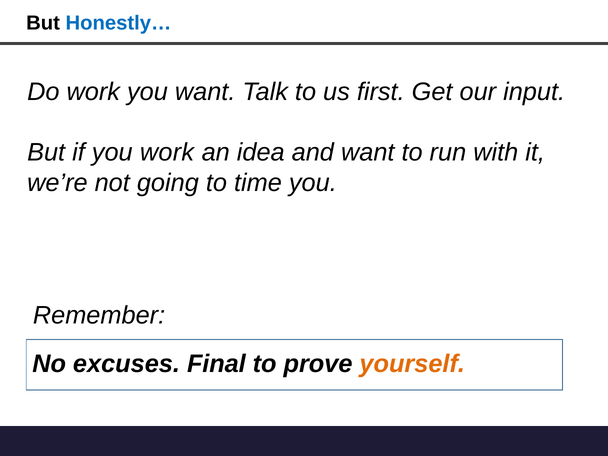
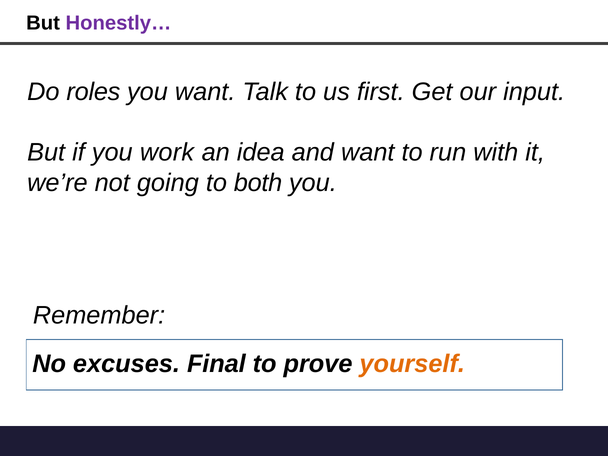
Honestly… colour: blue -> purple
Do work: work -> roles
time: time -> both
